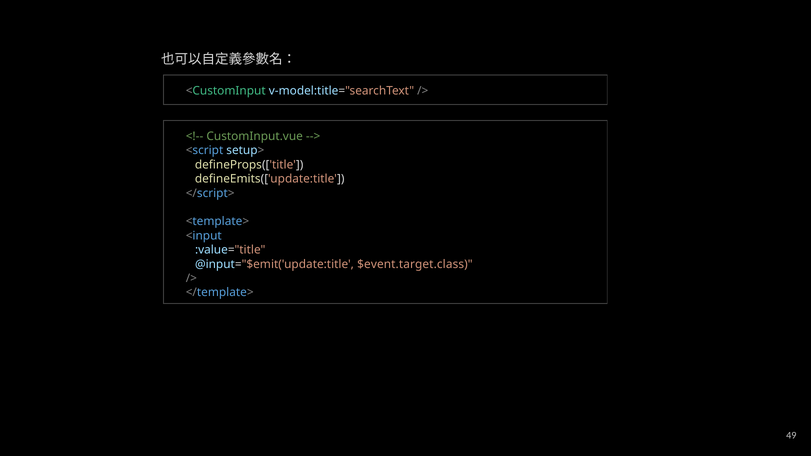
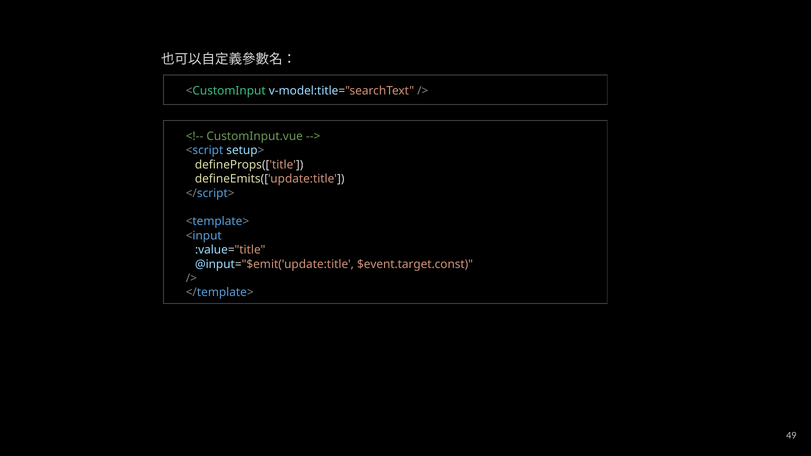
$event.target.class: $event.target.class -> $event.target.const
